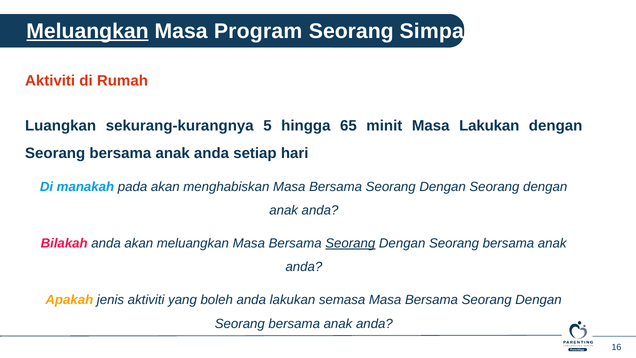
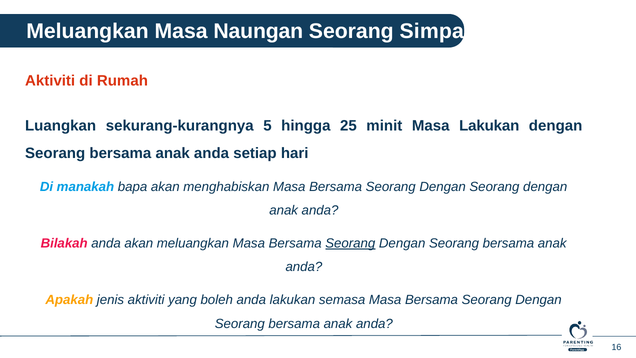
Meluangkan at (87, 31) underline: present -> none
Program: Program -> Naungan
65: 65 -> 25
pada: pada -> bapa
